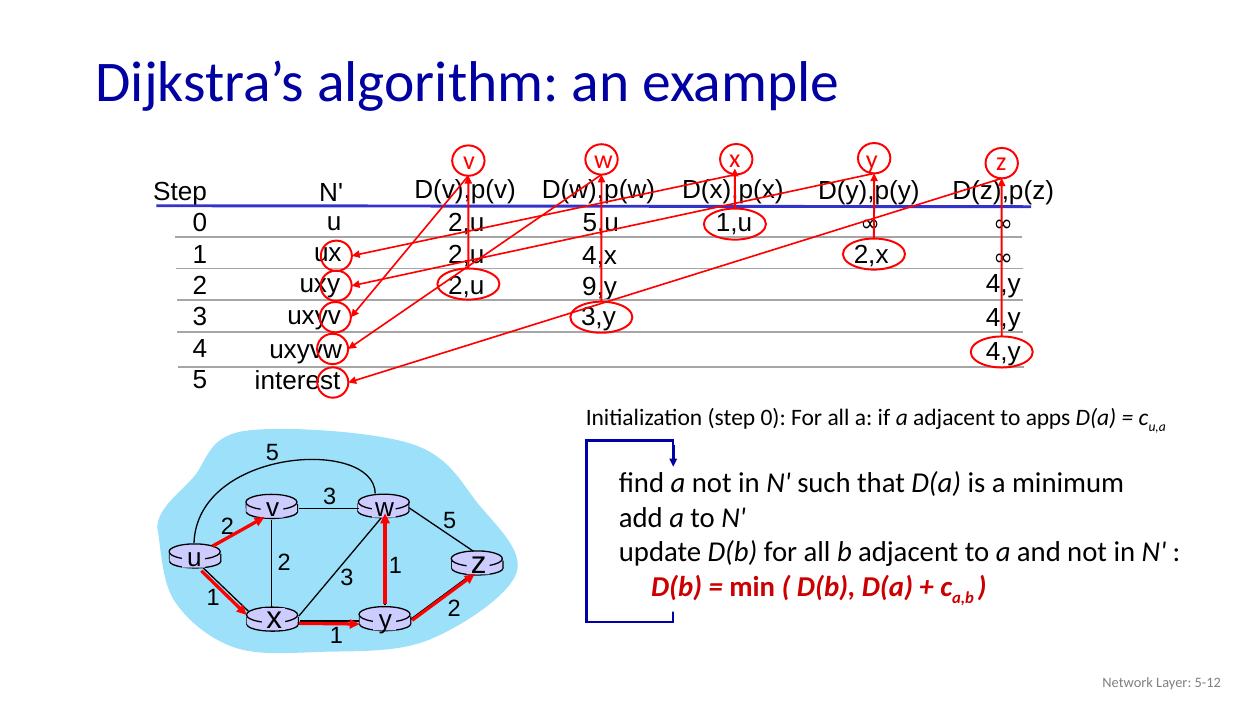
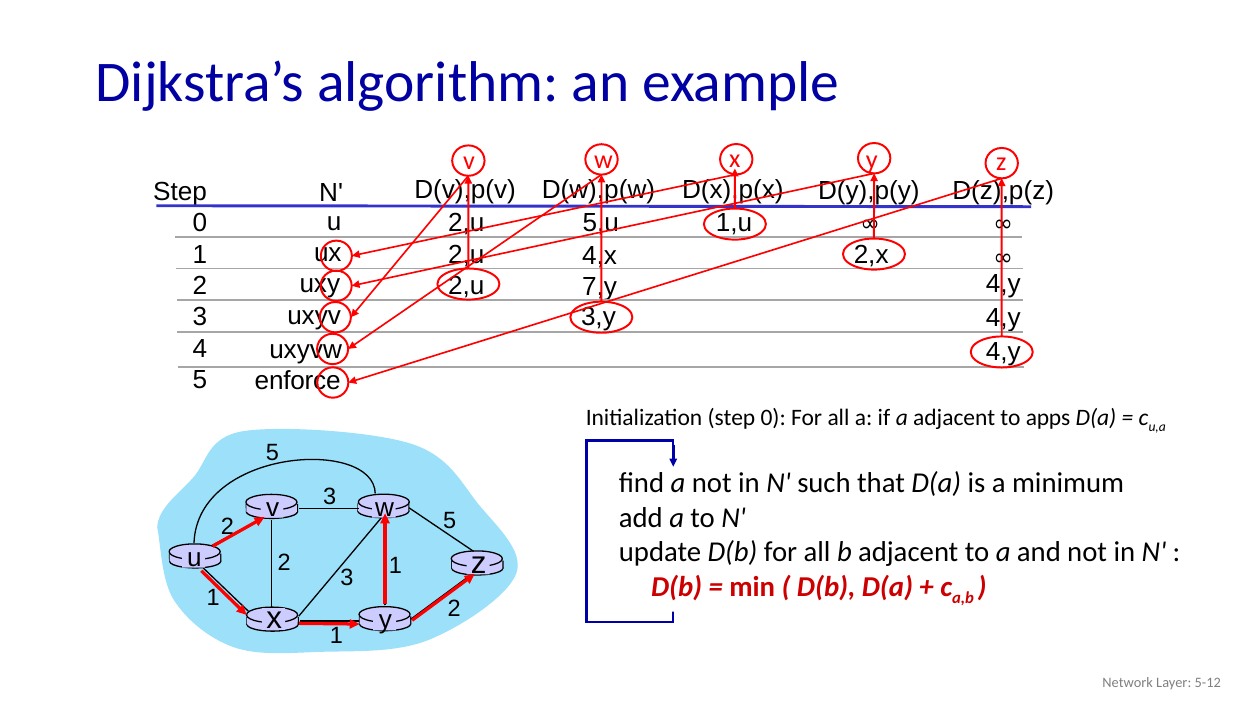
9,y: 9,y -> 7,y
interest: interest -> enforce
